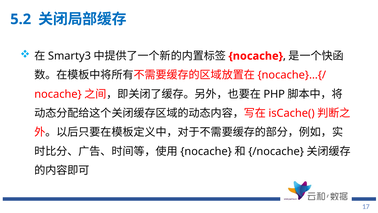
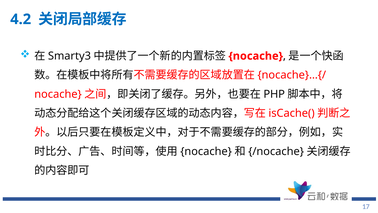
5.2: 5.2 -> 4.2
